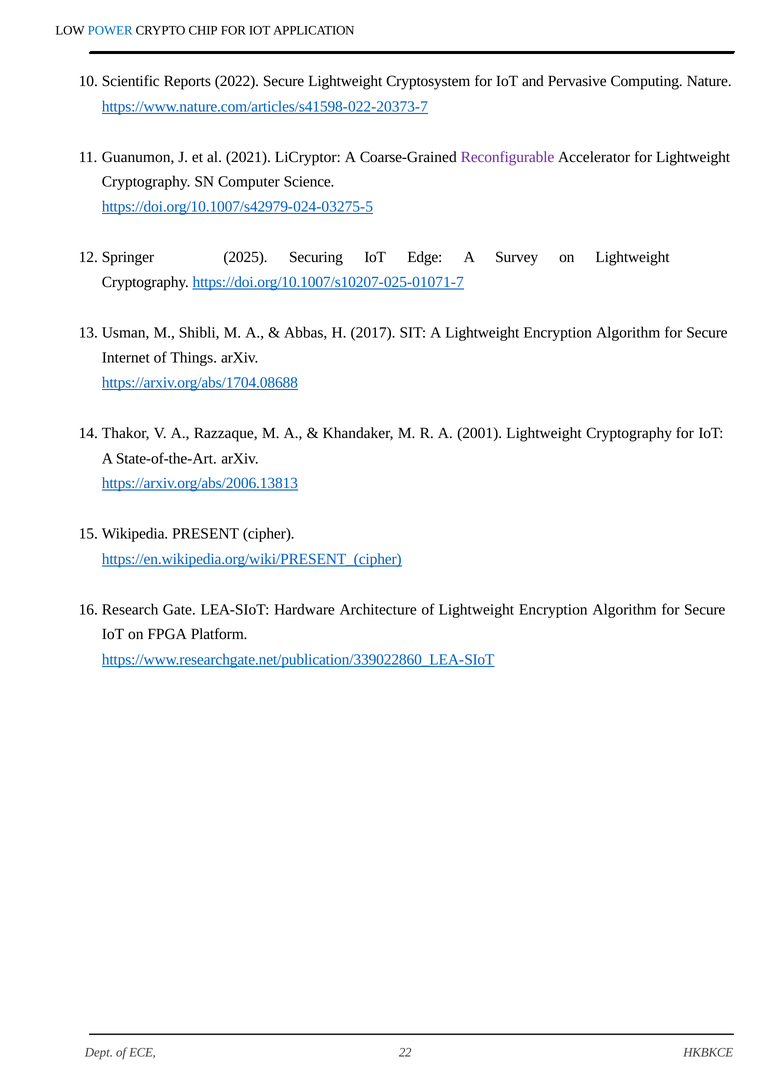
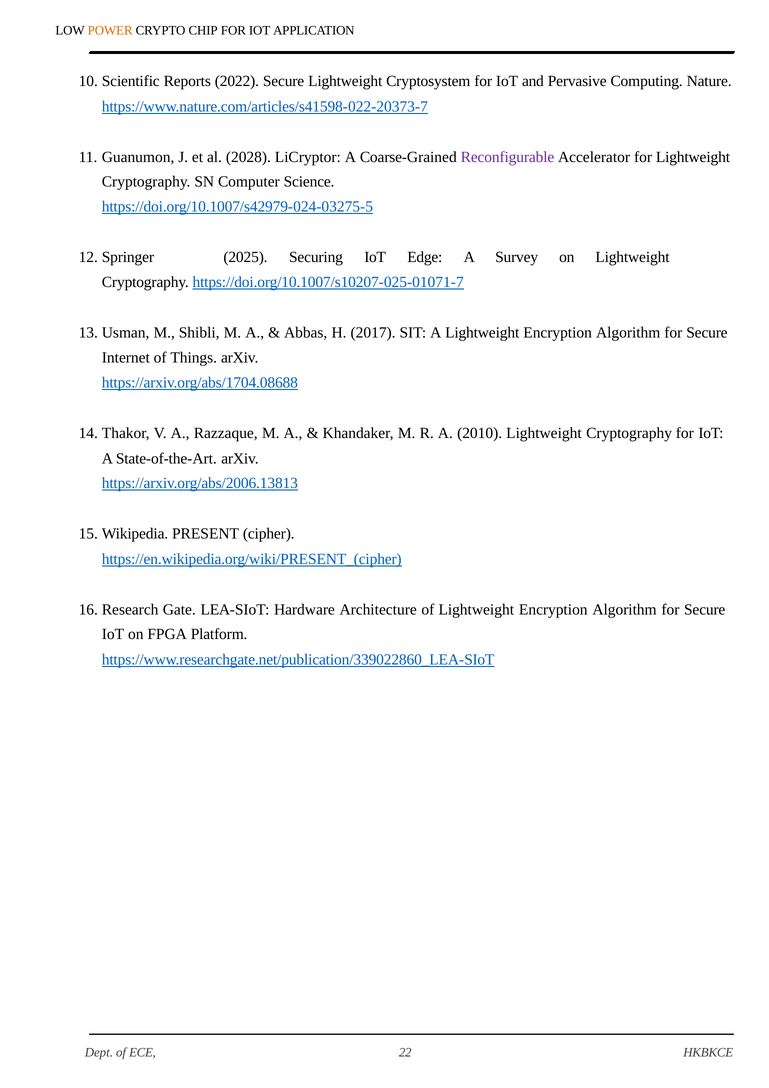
POWER colour: blue -> orange
2021: 2021 -> 2028
2001: 2001 -> 2010
